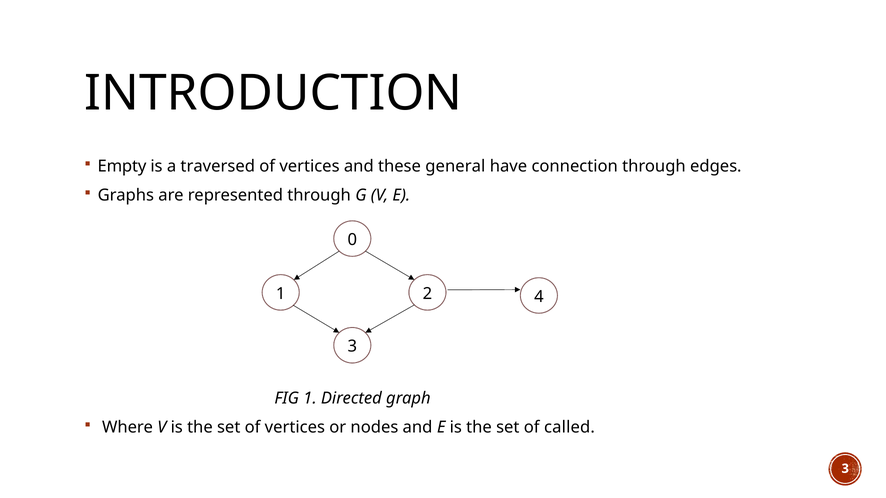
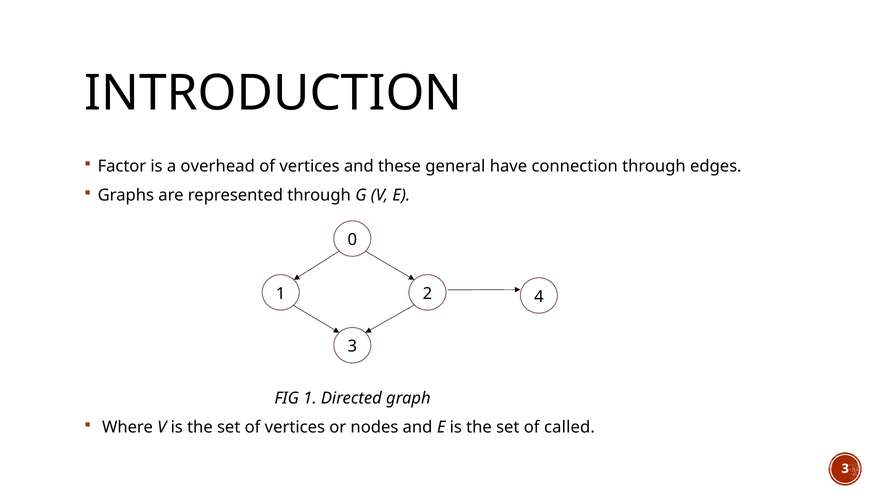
Empty: Empty -> Factor
traversed: traversed -> overhead
